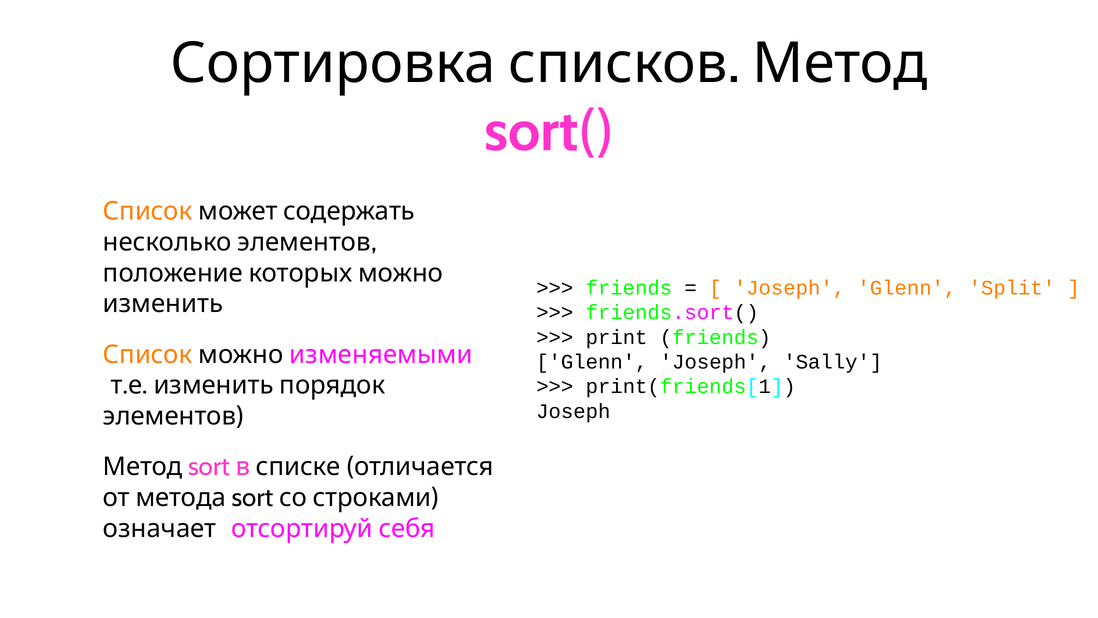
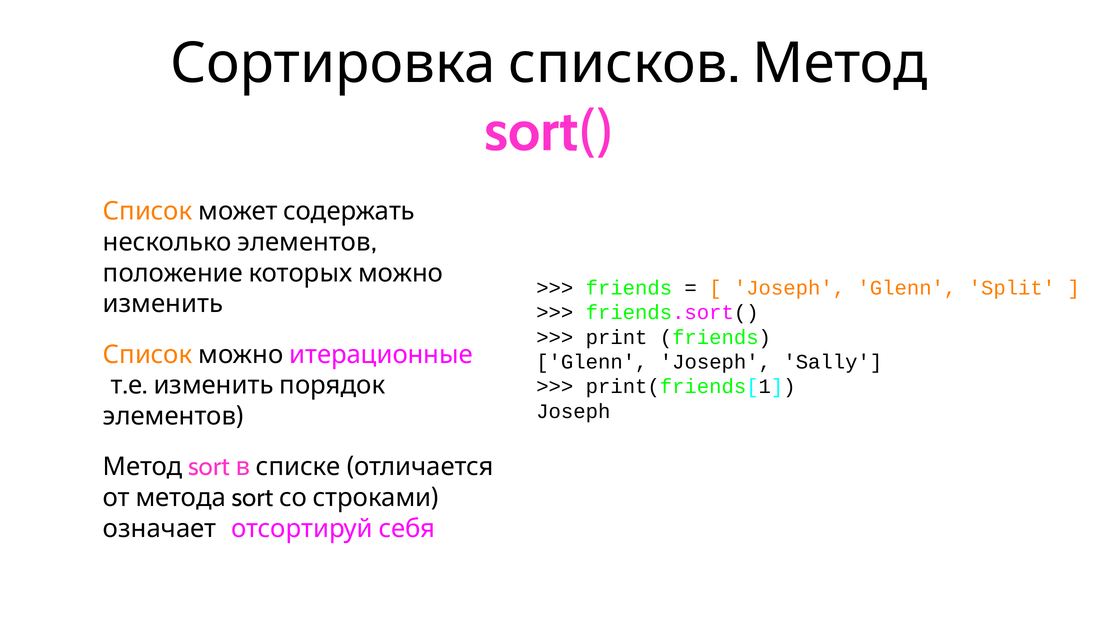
изменяемыми: изменяемыми -> итерационные
